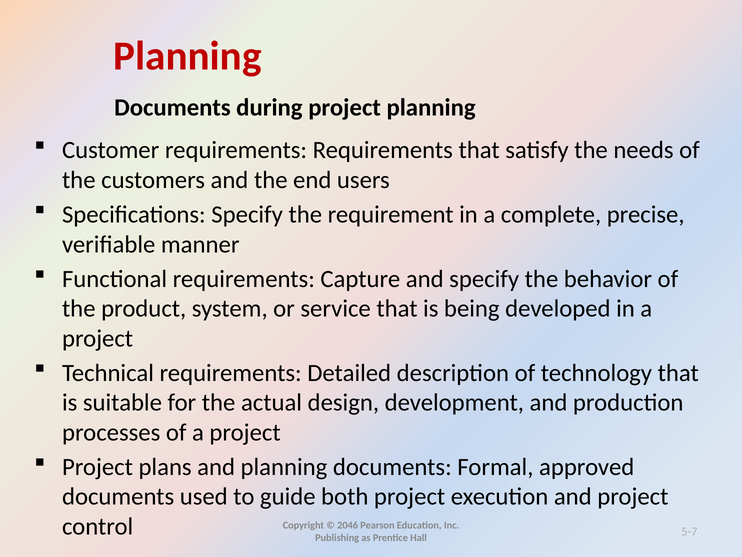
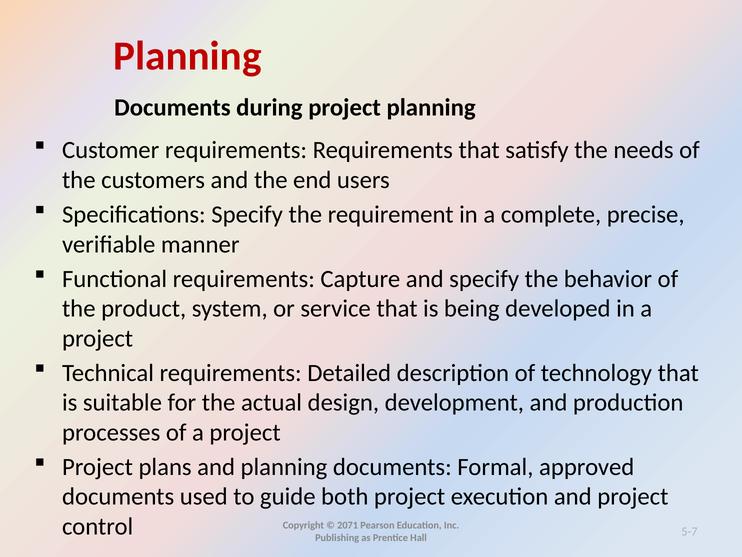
2046: 2046 -> 2071
